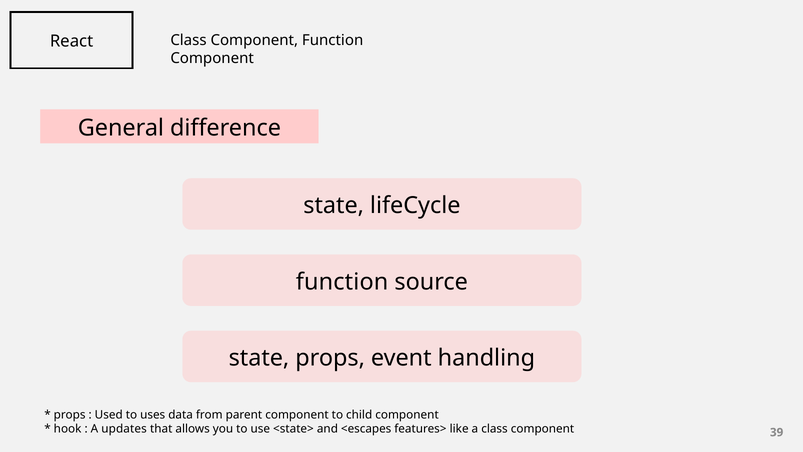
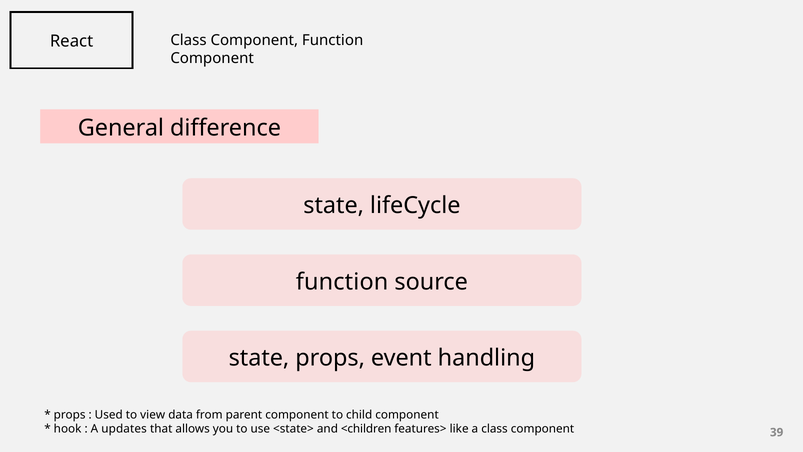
uses: uses -> view
<escapes: <escapes -> <children
